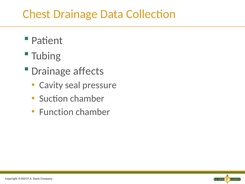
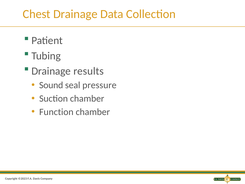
affects: affects -> results
Cavity: Cavity -> Sound
